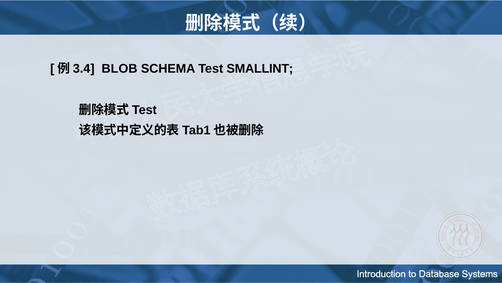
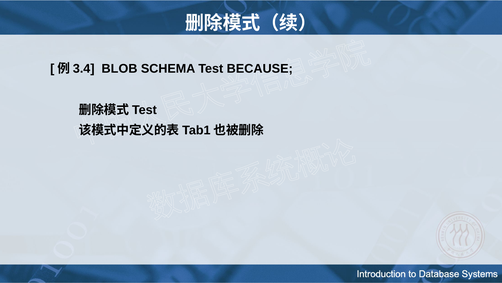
SMALLINT: SMALLINT -> BECAUSE
